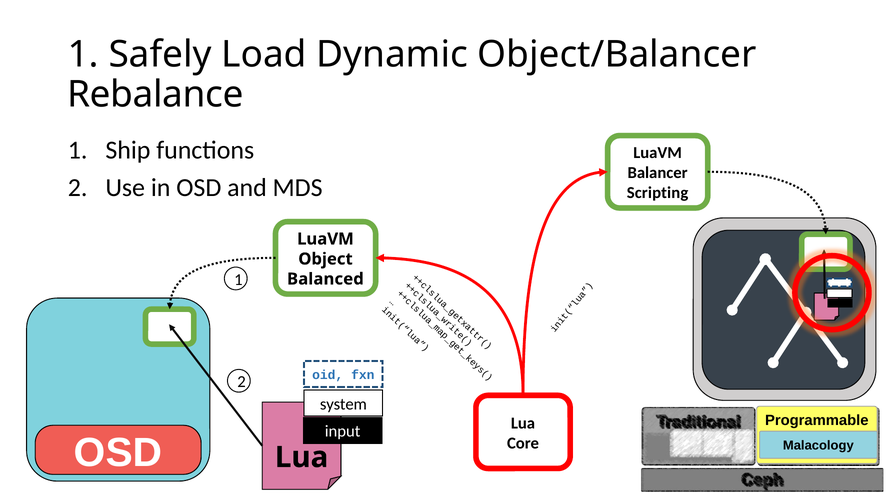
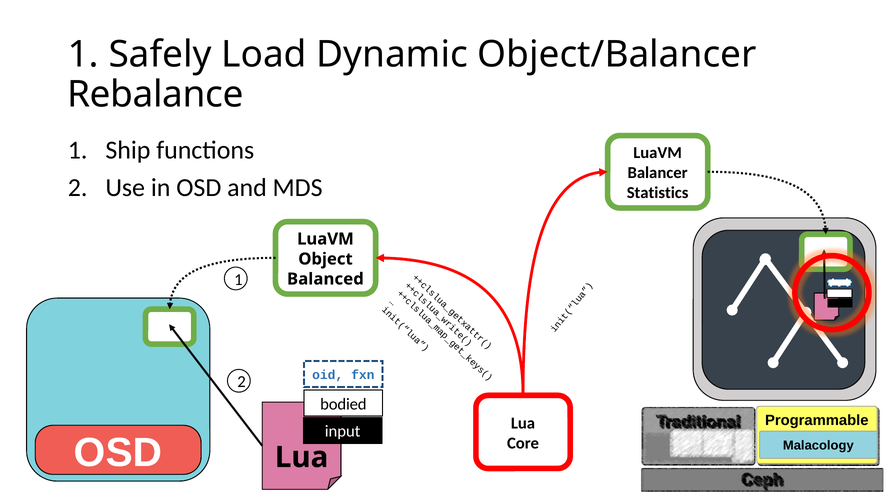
Scripting: Scripting -> Statistics
system: system -> bodied
